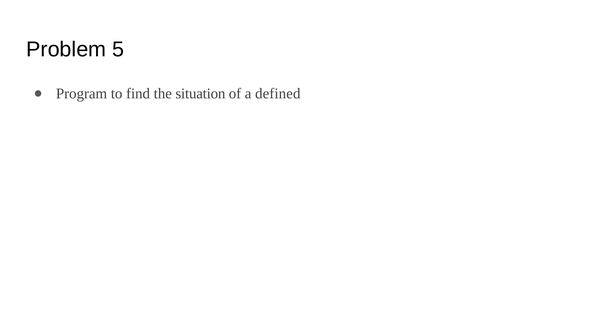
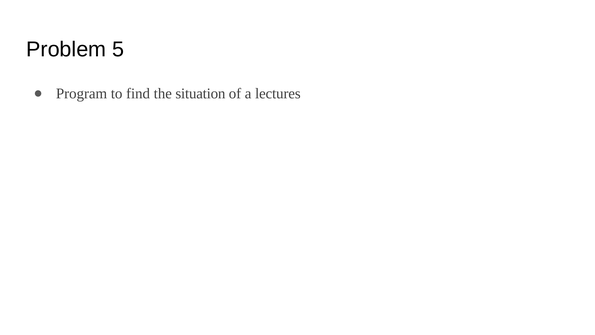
defined: defined -> lectures
